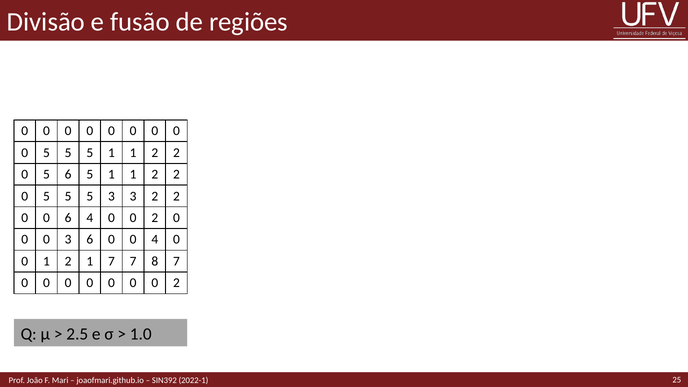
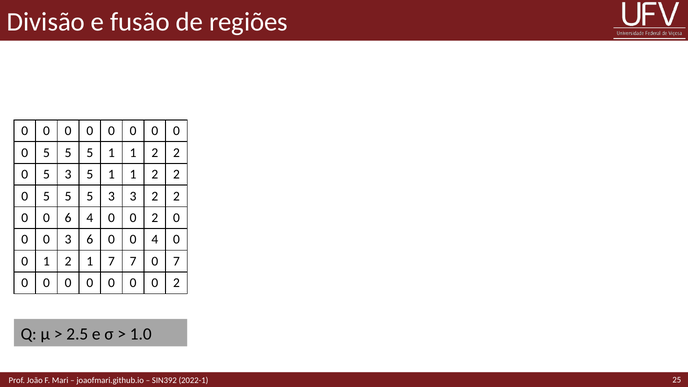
0 5 6: 6 -> 3
7 7 8: 8 -> 0
